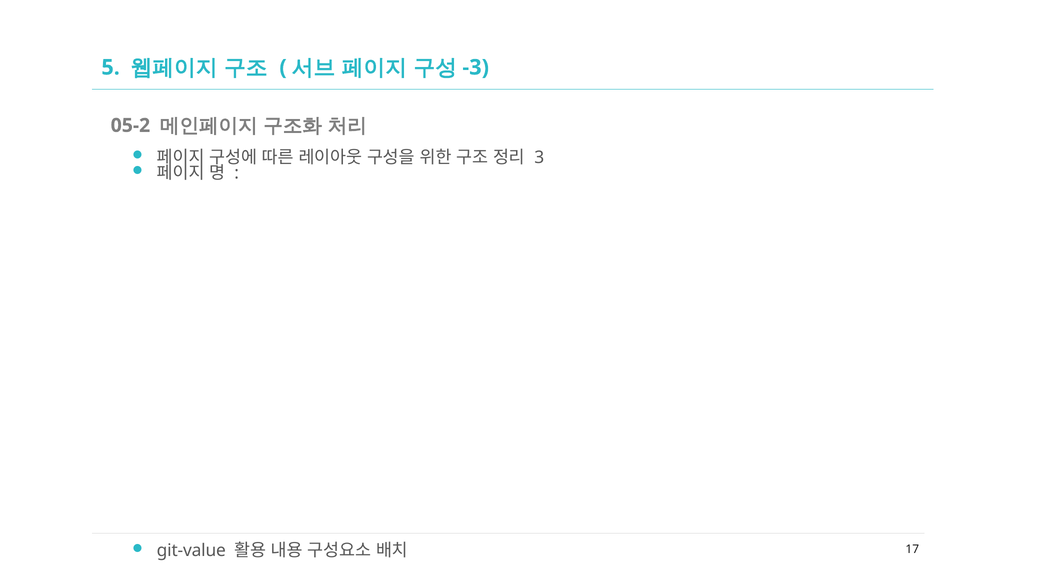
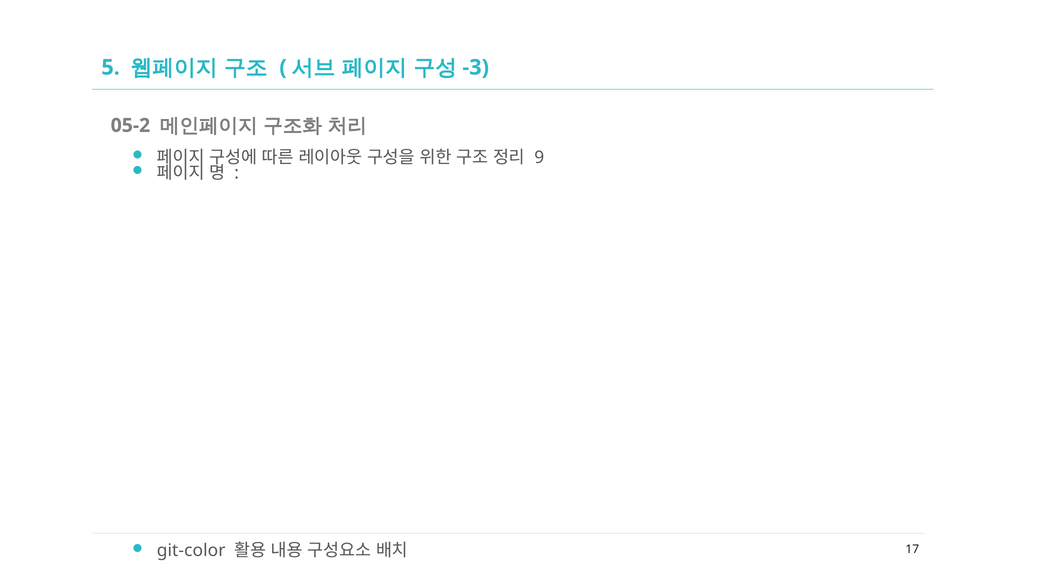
3: 3 -> 9
git-value: git-value -> git-color
